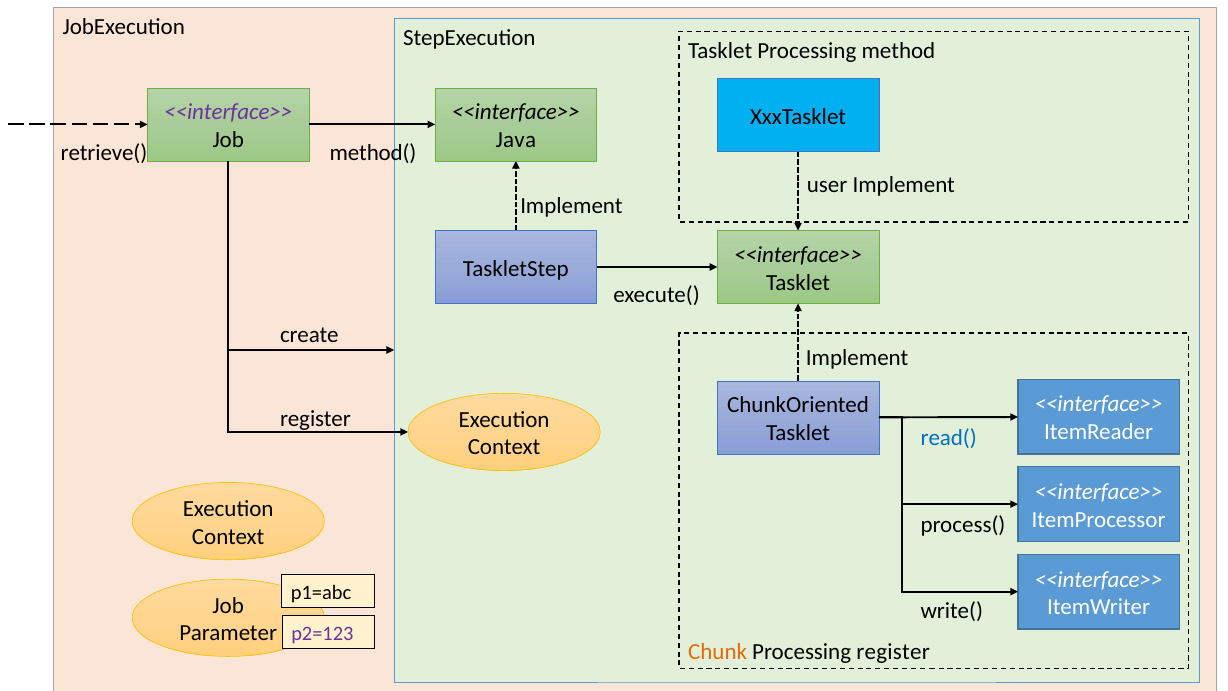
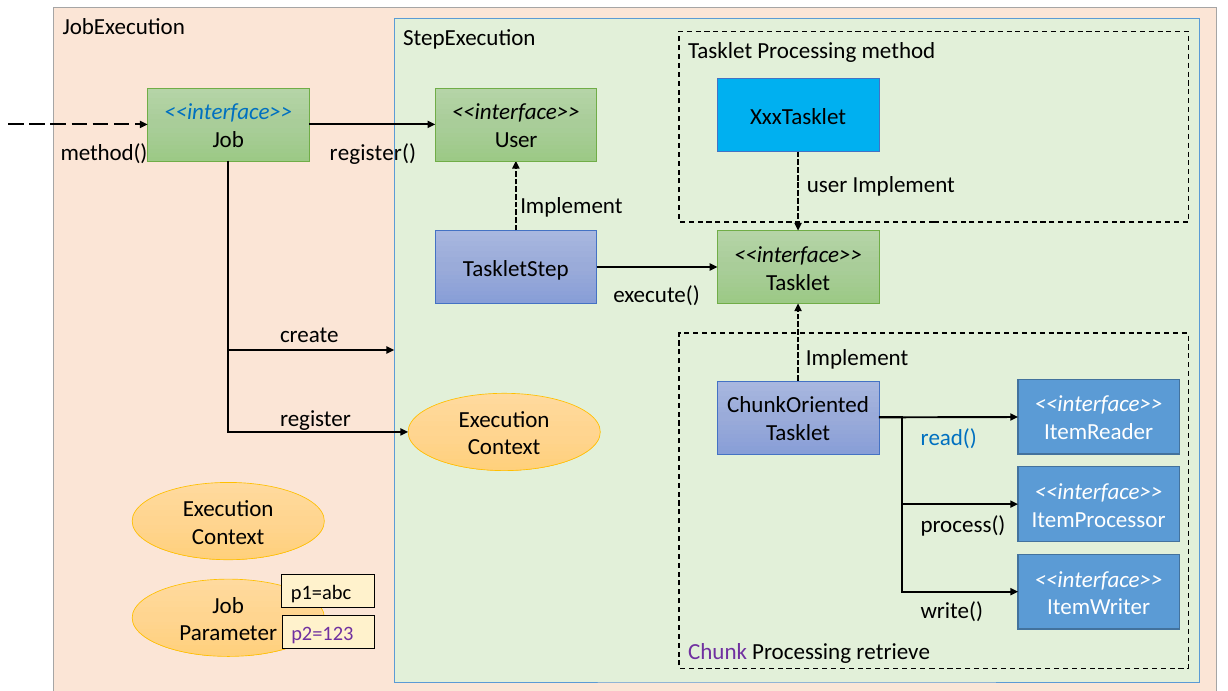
<<interface>> at (228, 112) colour: purple -> blue
Java at (516, 140): Java -> User
retrieve(: retrieve( -> method(
method(: method( -> register(
Chunk colour: orange -> purple
Processing register: register -> retrieve
